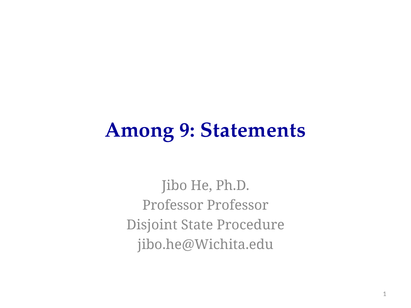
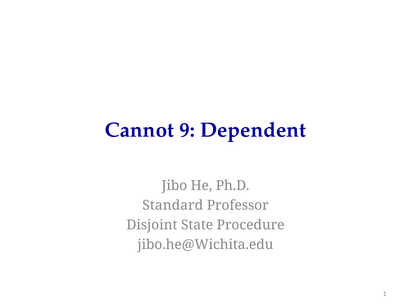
Among: Among -> Cannot
Statements: Statements -> Dependent
Professor at (173, 206): Professor -> Standard
